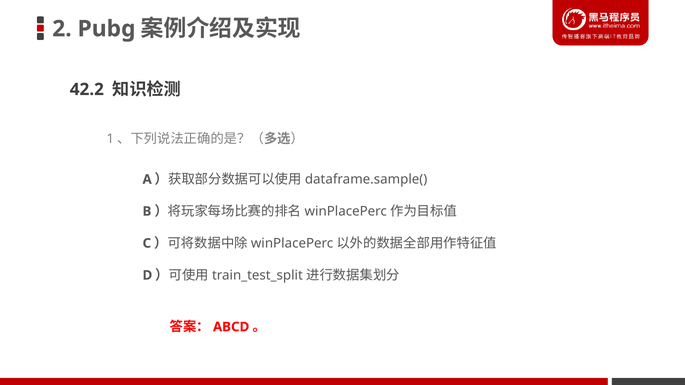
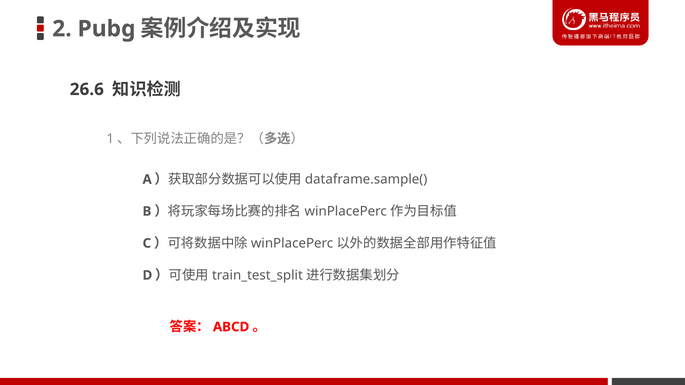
42.2: 42.2 -> 26.6
